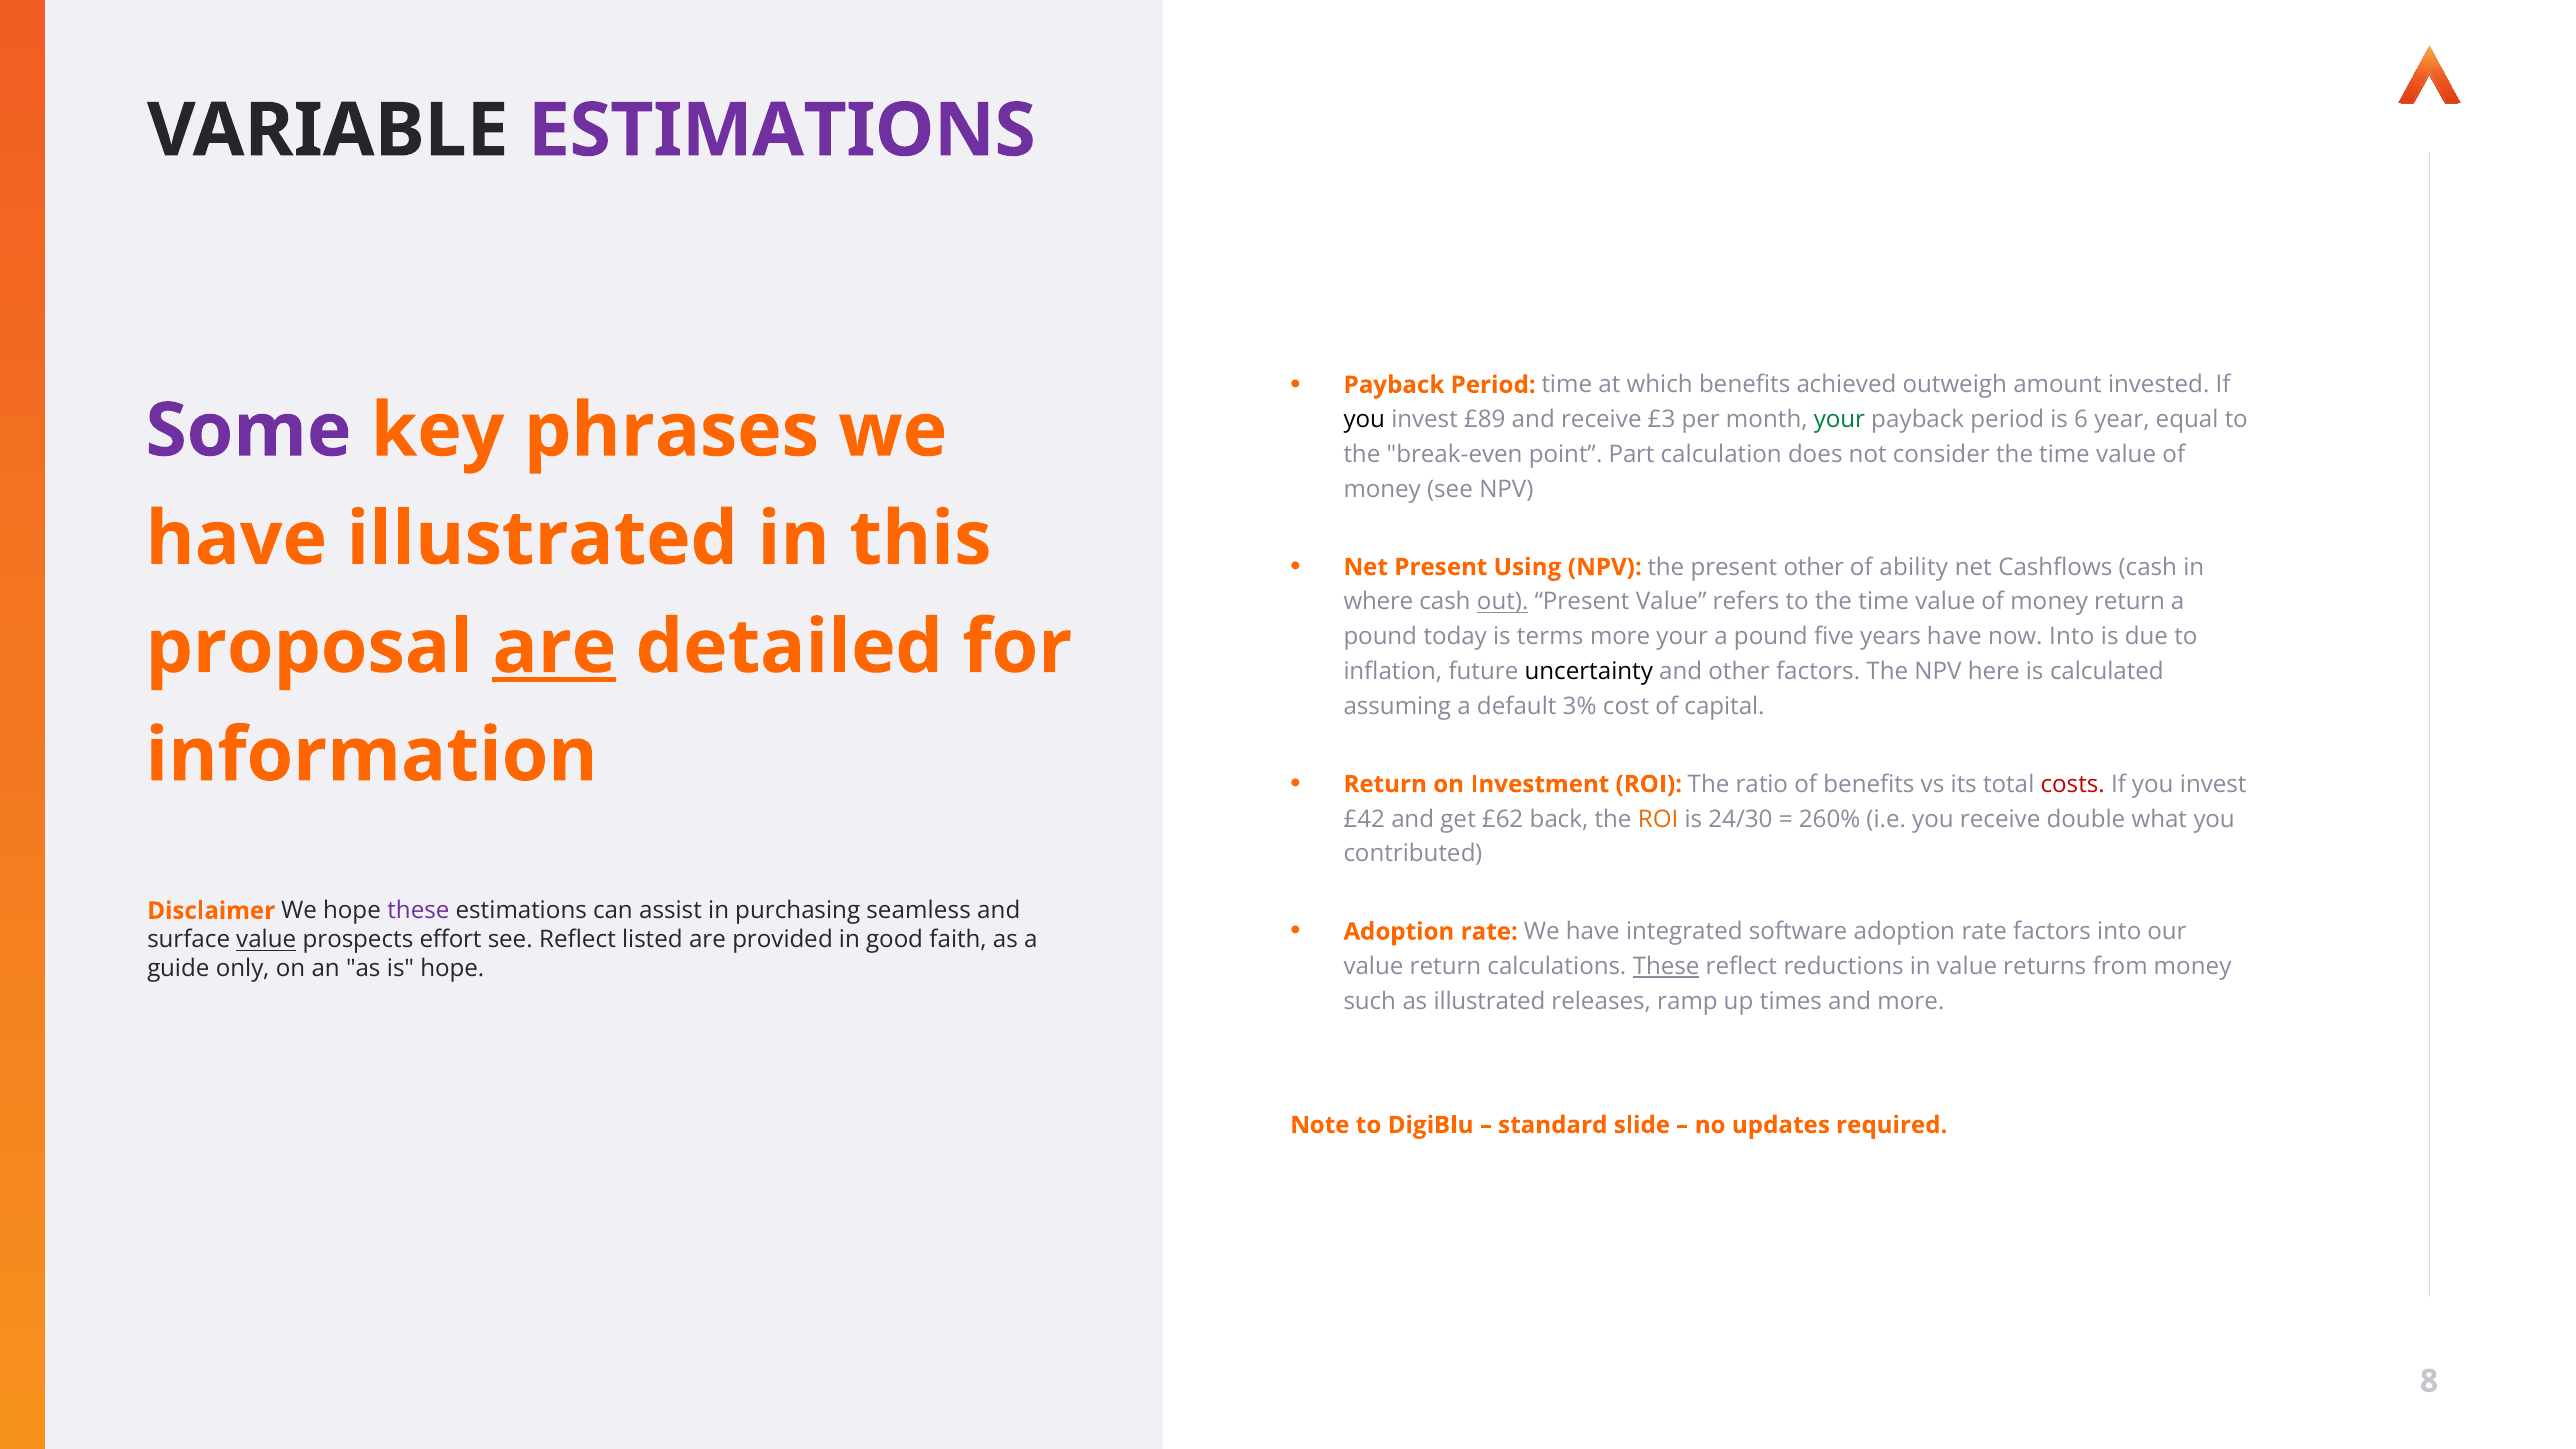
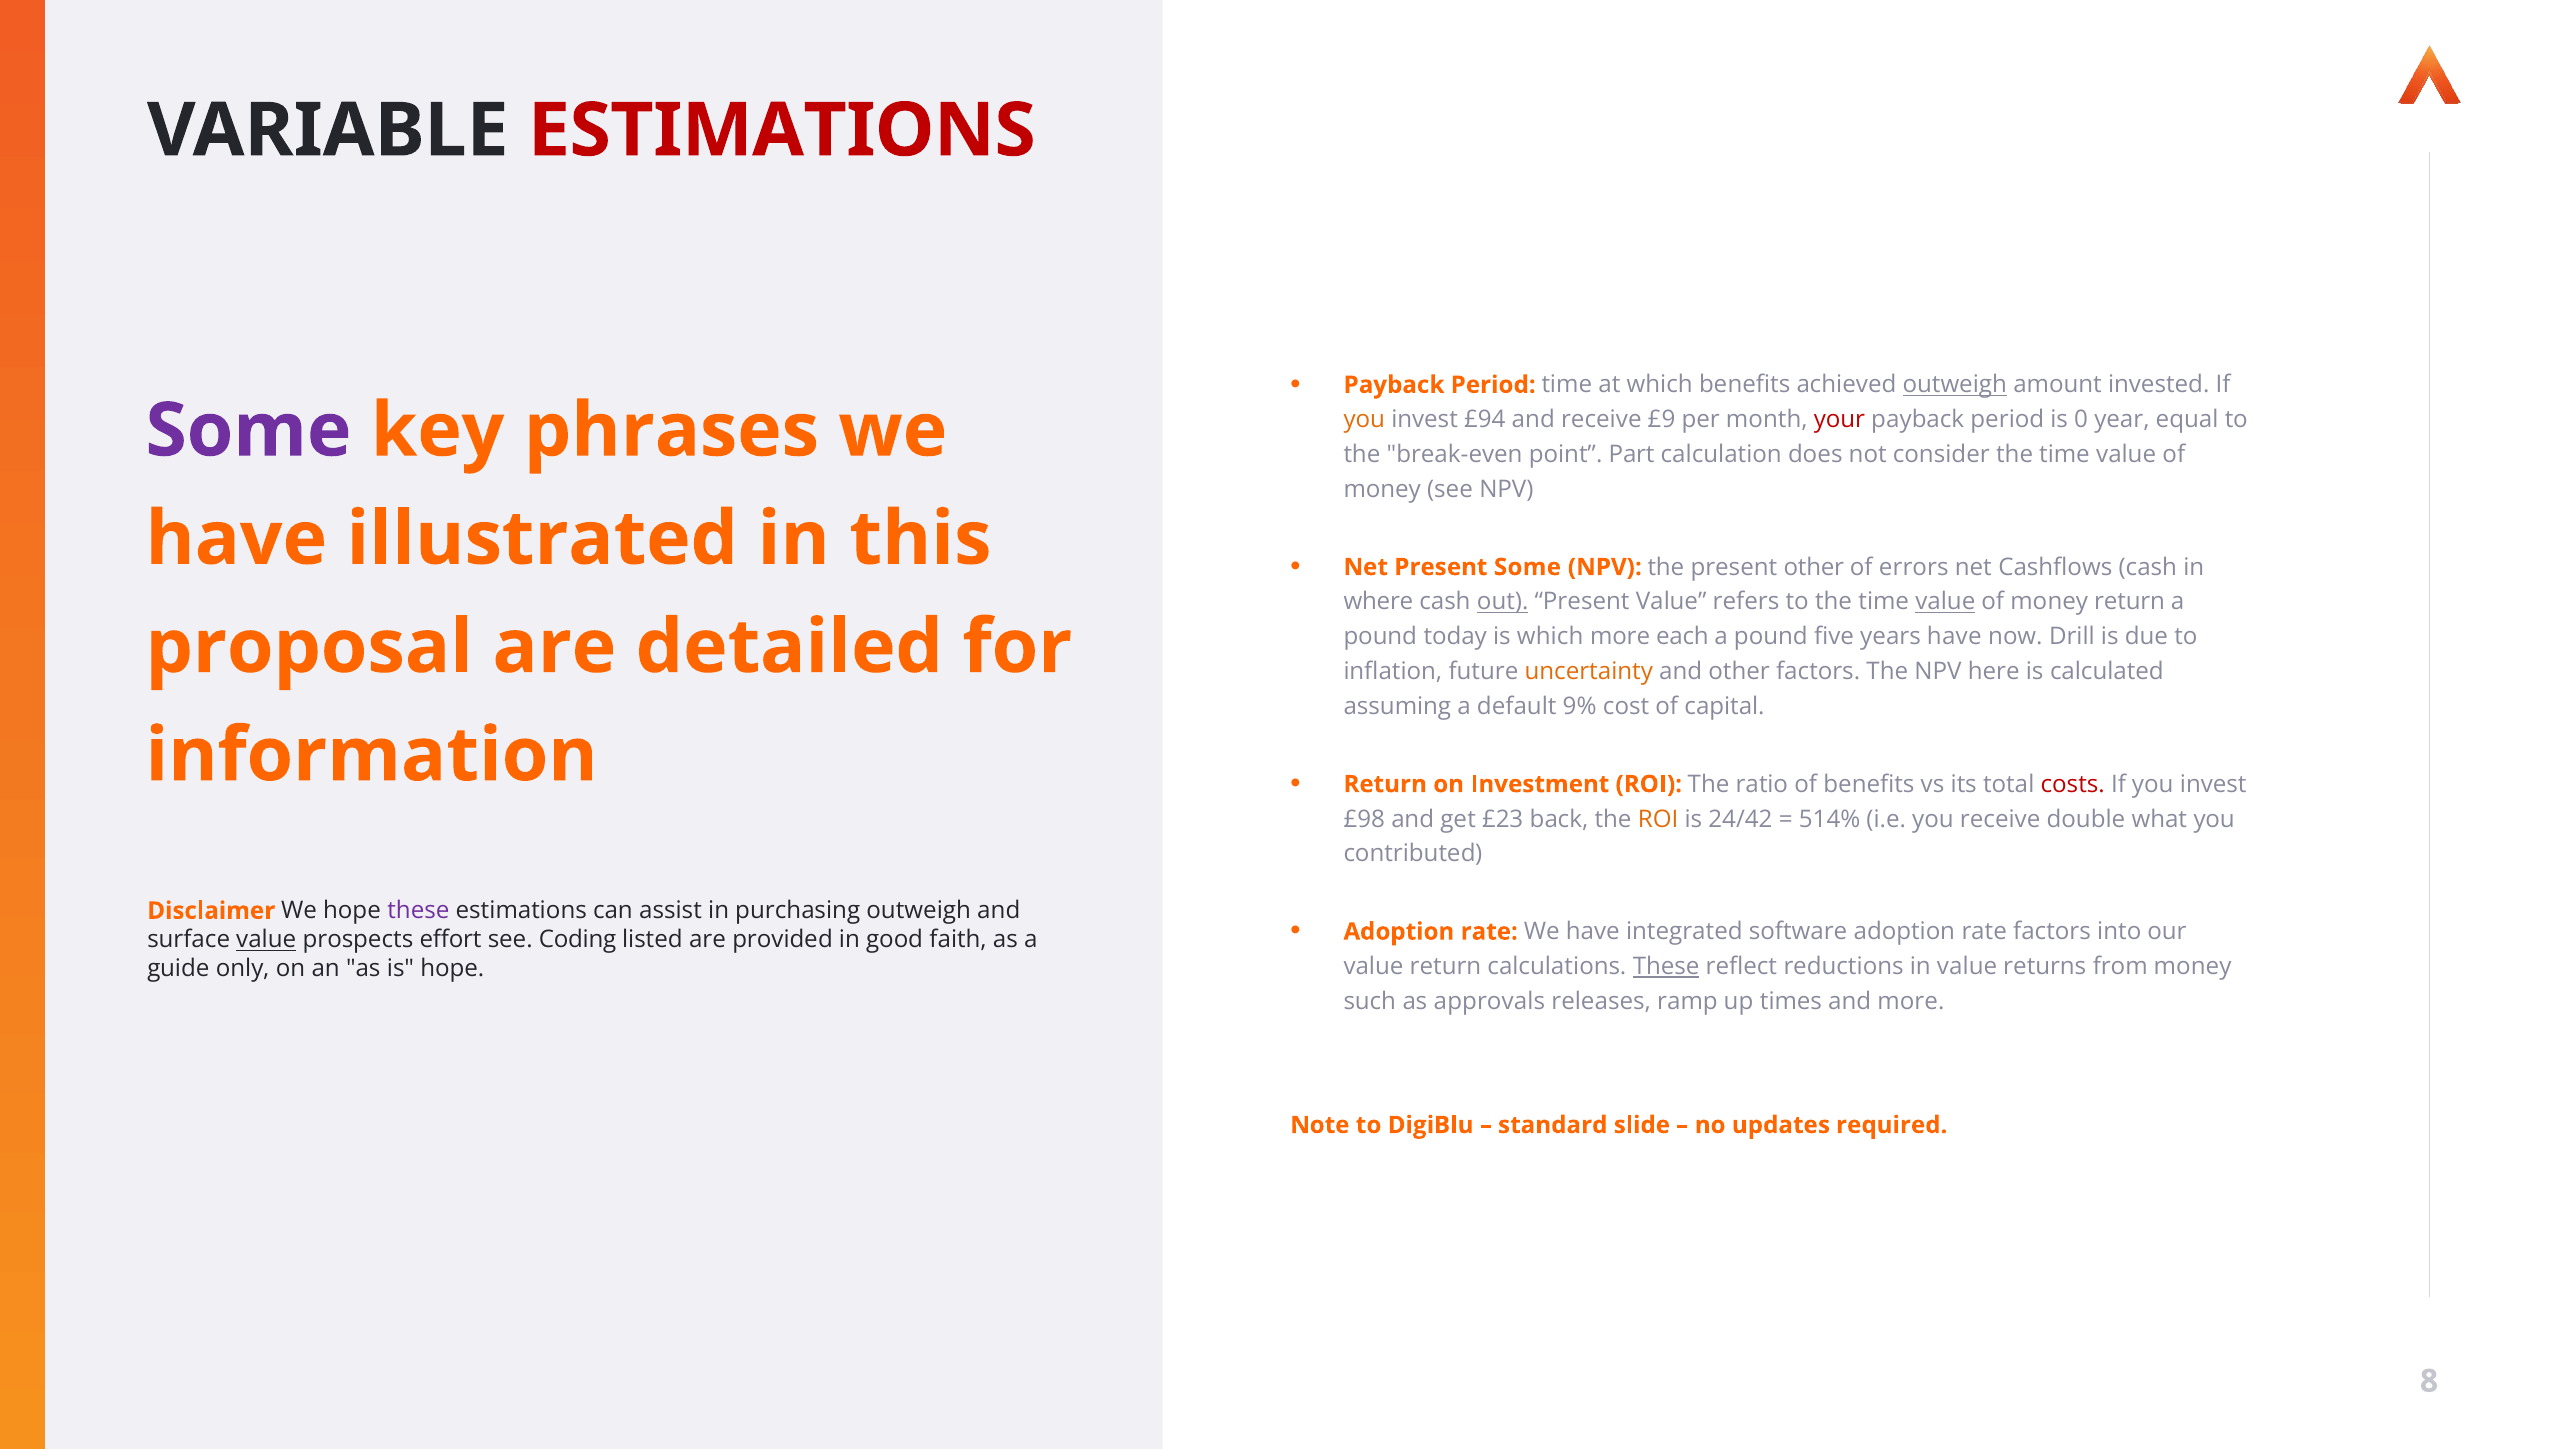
ESTIMATIONS at (782, 131) colour: purple -> red
outweigh at (1955, 385) underline: none -> present
you at (1364, 420) colour: black -> orange
£89: £89 -> £94
£3: £3 -> £9
your at (1839, 420) colour: green -> red
6: 6 -> 0
Present Using: Using -> Some
ability: ability -> errors
value at (1945, 602) underline: none -> present
are at (554, 647) underline: present -> none
is terms: terms -> which
more your: your -> each
now Into: Into -> Drill
uncertainty colour: black -> orange
3%: 3% -> 9%
£42: £42 -> £98
£62: £62 -> £23
24/30: 24/30 -> 24/42
260%: 260% -> 514%
purchasing seamless: seamless -> outweigh
see Reflect: Reflect -> Coding
as illustrated: illustrated -> approvals
